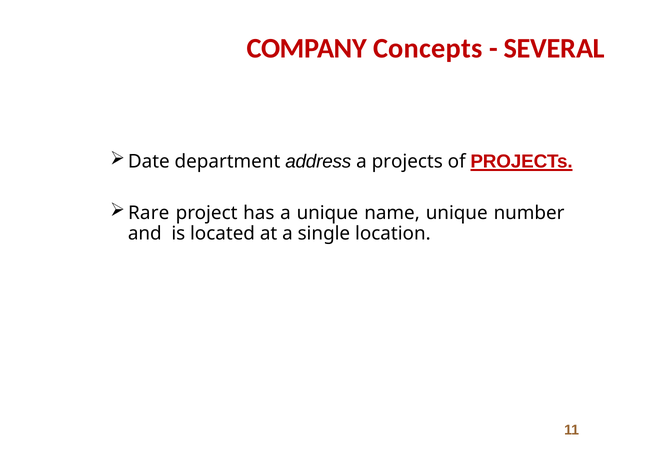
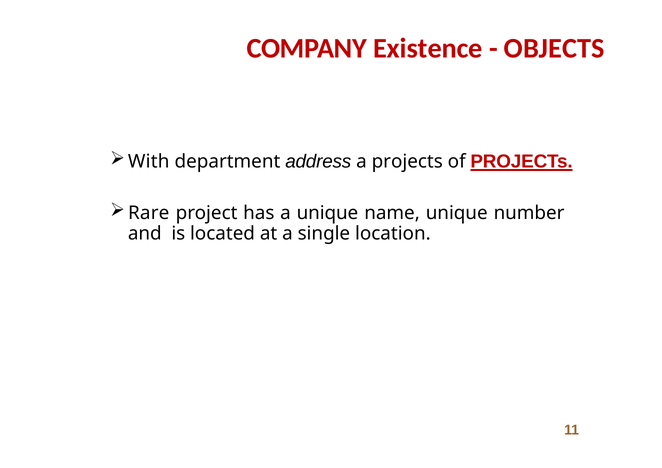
Concepts: Concepts -> Existence
SEVERAL: SEVERAL -> OBJECTS
Date: Date -> With
